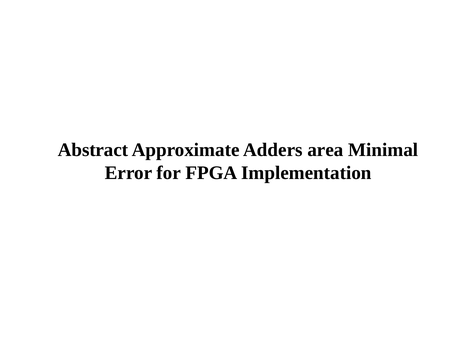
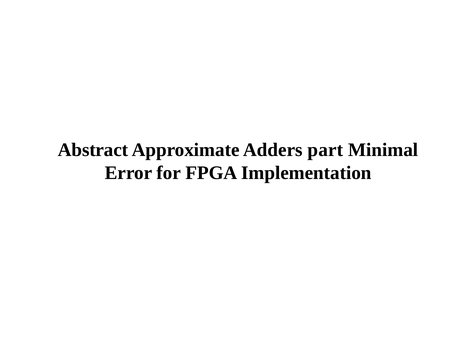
area: area -> part
